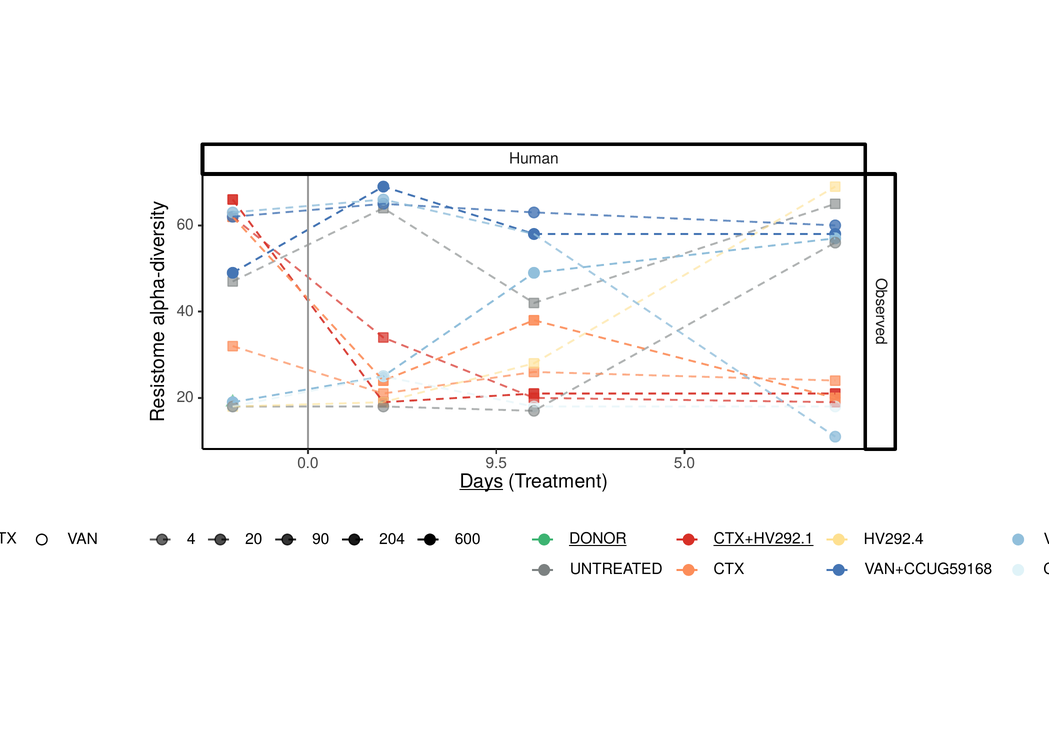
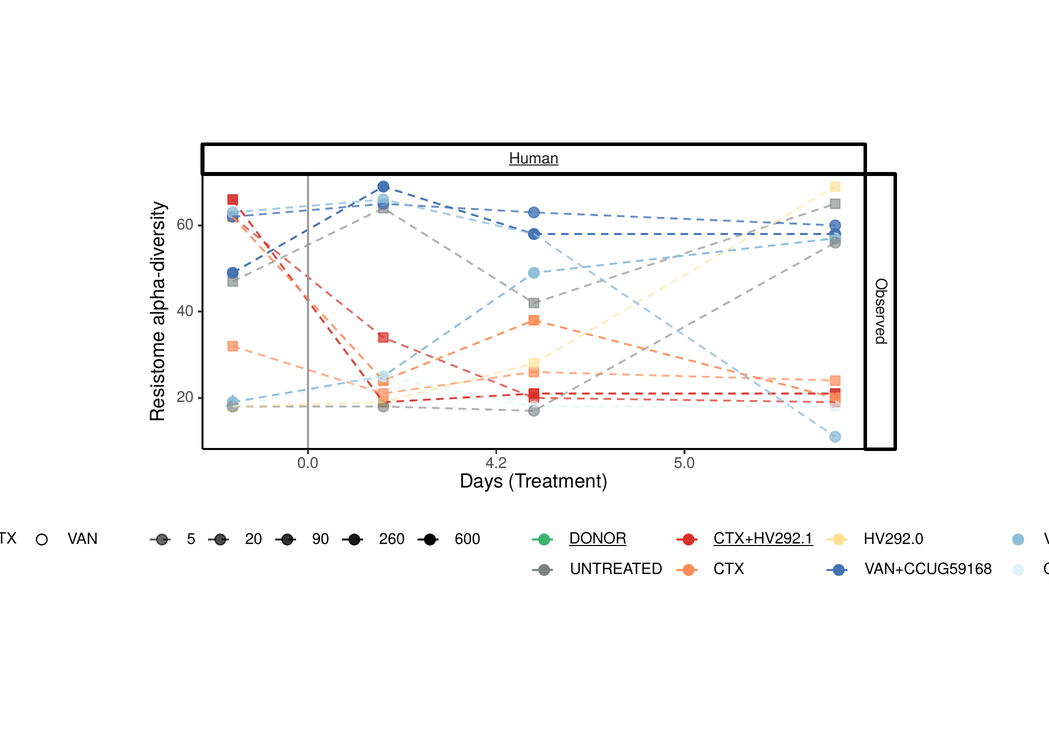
Human underline: none -> present
9.5: 9.5 -> 4.2
Days underline: present -> none
4: 4 -> 5
204: 204 -> 260
HV292.4: HV292.4 -> HV292.0
